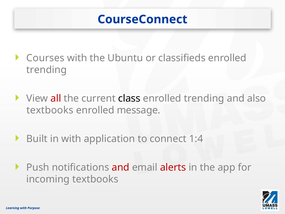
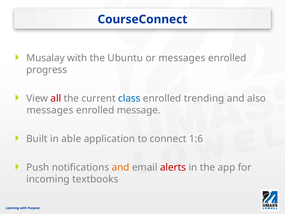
Courses: Courses -> Musalay
or classifieds: classifieds -> messages
trending at (47, 70): trending -> progress
class colour: black -> blue
textbooks at (50, 110): textbooks -> messages
in with: with -> able
1:4: 1:4 -> 1:6
and at (121, 167) colour: red -> orange
